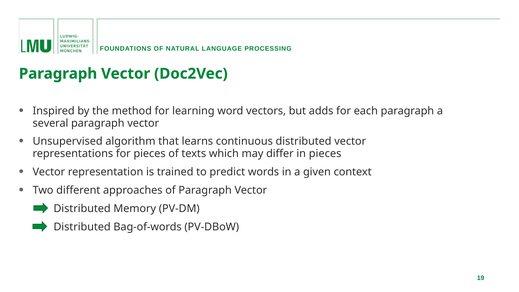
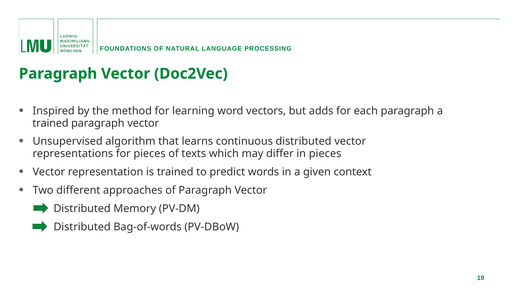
several at (50, 123): several -> trained
